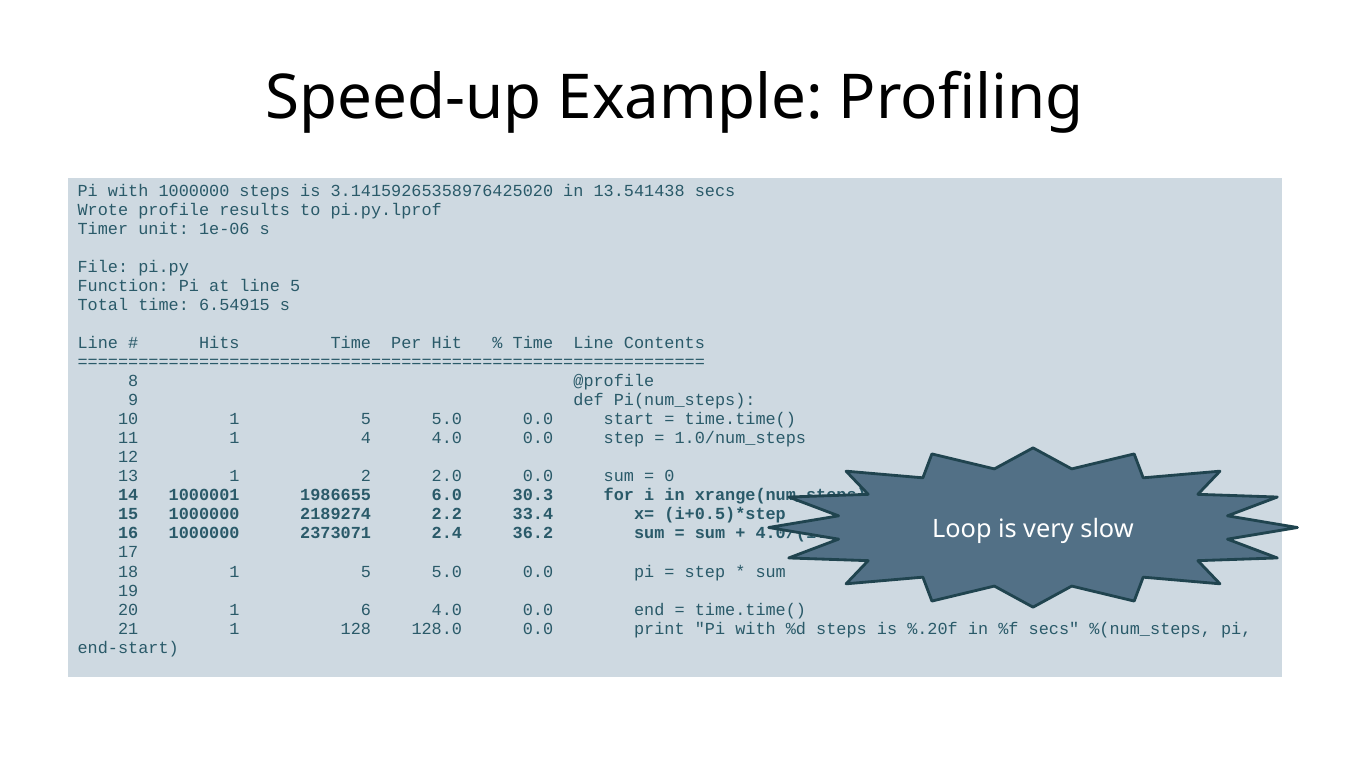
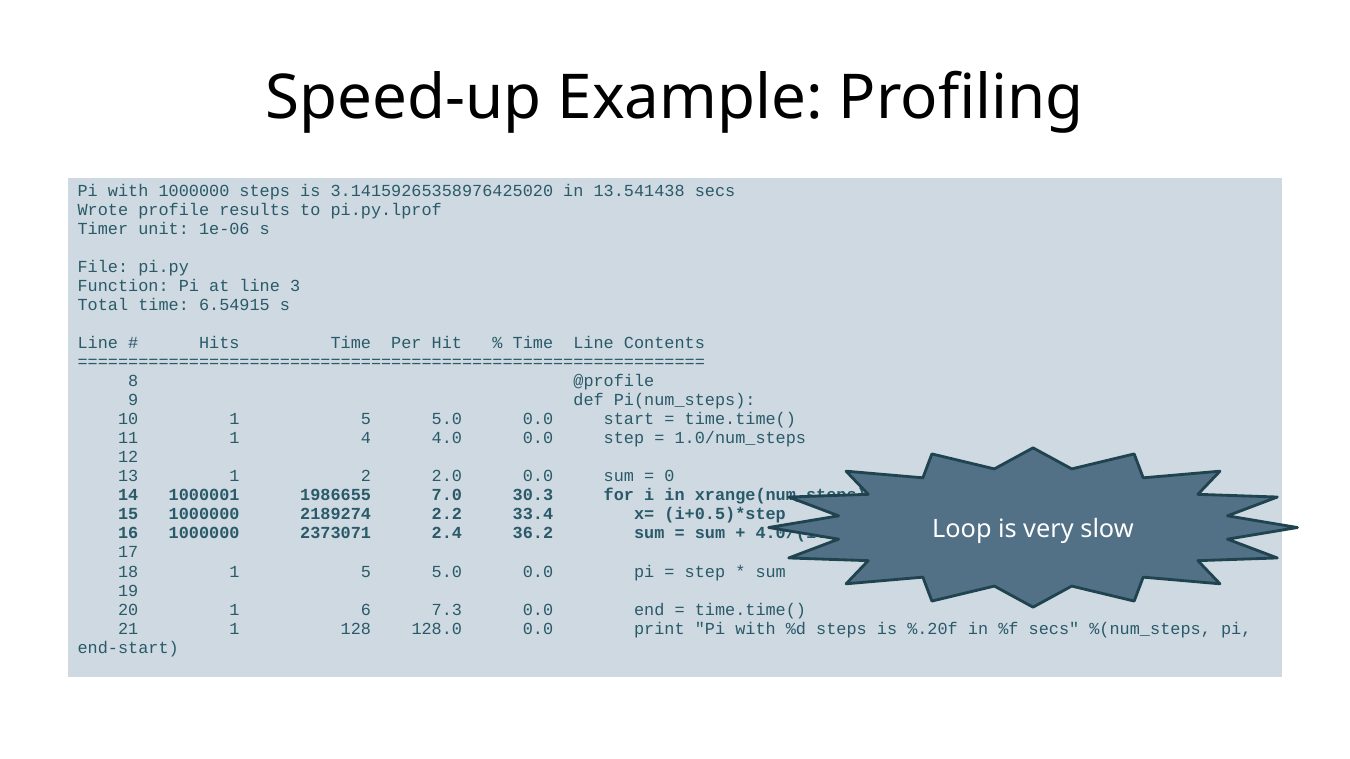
line 5: 5 -> 3
6.0: 6.0 -> 7.0
6 4.0: 4.0 -> 7.3
